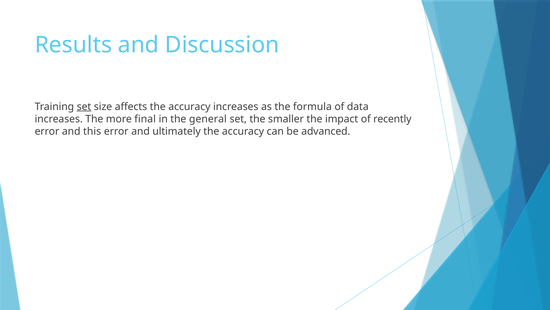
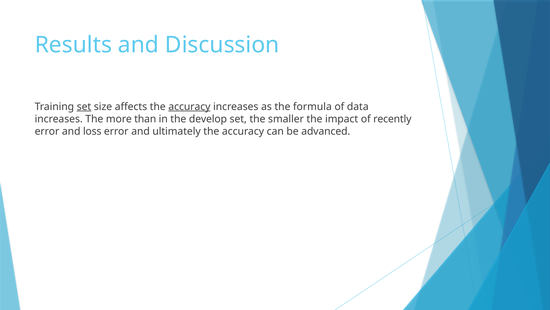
accuracy at (189, 106) underline: none -> present
final: final -> than
general: general -> develop
this: this -> loss
